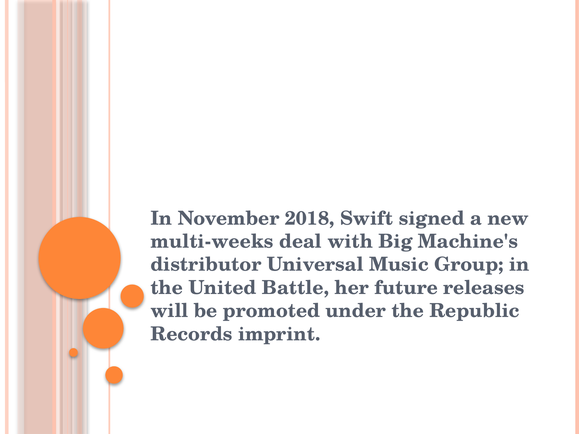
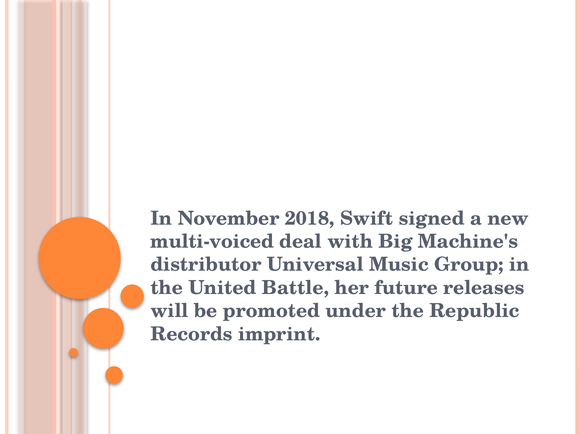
multi-weeks: multi-weeks -> multi-voiced
